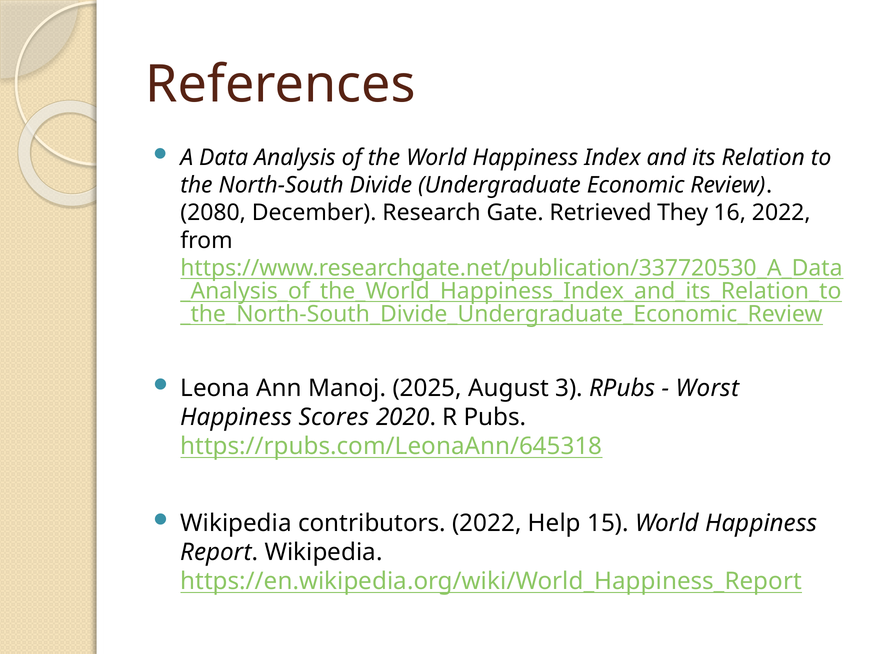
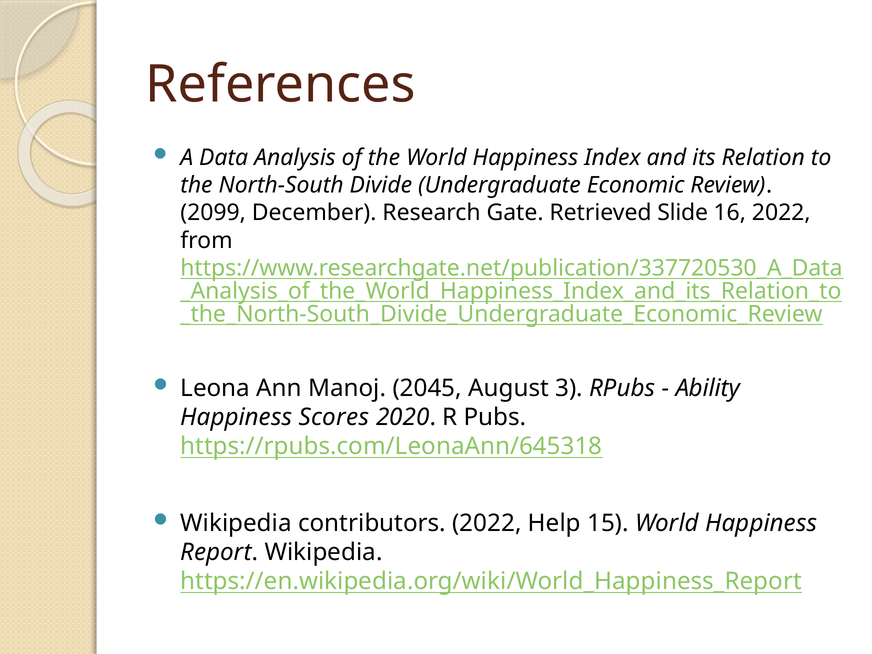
2080: 2080 -> 2099
They: They -> Slide
2025: 2025 -> 2045
Worst: Worst -> Ability
